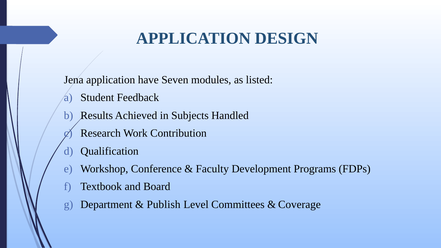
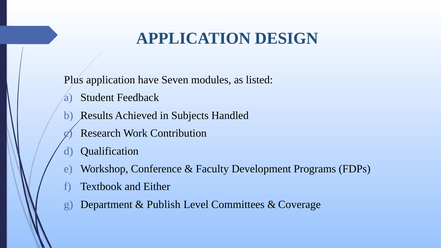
Jena: Jena -> Plus
Board: Board -> Either
